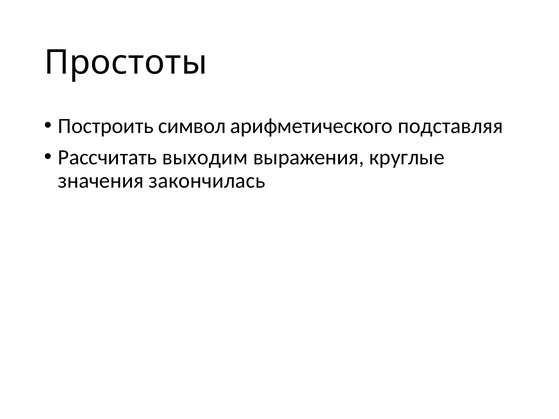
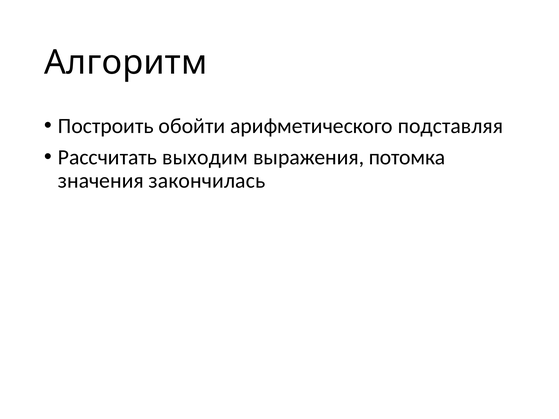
Простоты: Простоты -> Алгоритм
символ: символ -> обойти
круглые: круглые -> потомка
